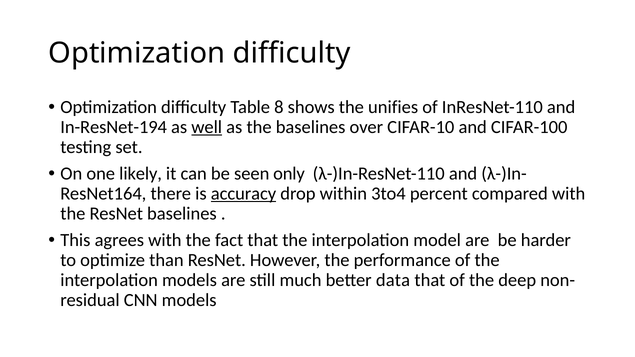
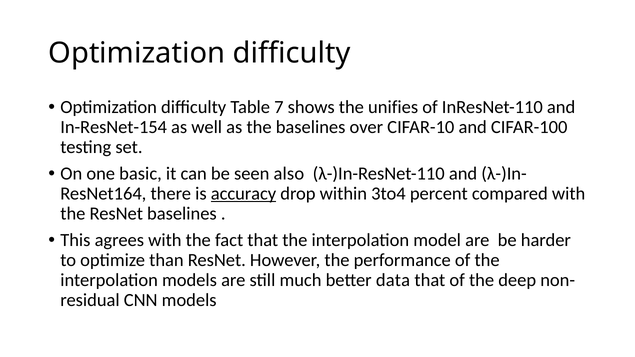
8: 8 -> 7
In-ResNet-194: In-ResNet-194 -> In-ResNet-154
well underline: present -> none
likely: likely -> basic
only: only -> also
